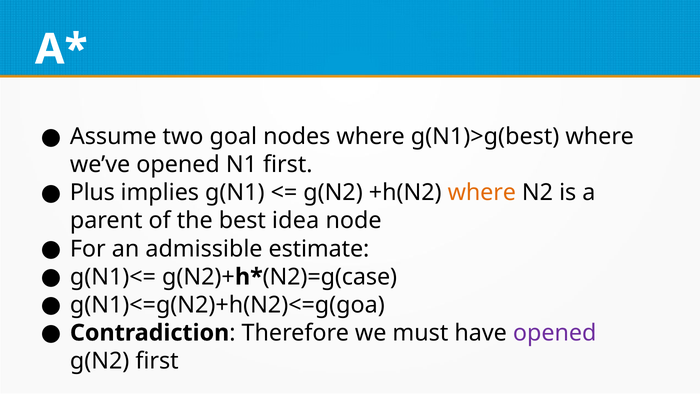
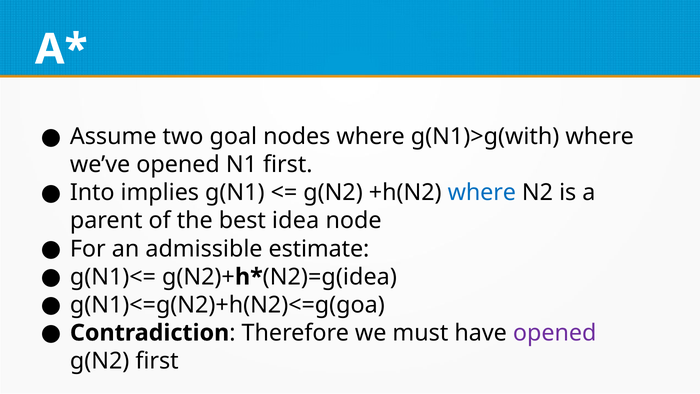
g(N1)>g(best: g(N1)>g(best -> g(N1)>g(with
Plus: Plus -> Into
where at (482, 193) colour: orange -> blue
N2)=g(case: N2)=g(case -> N2)=g(idea
